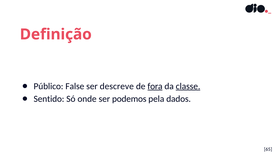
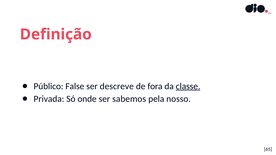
fora underline: present -> none
Sentido: Sentido -> Privada
podemos: podemos -> sabemos
dados: dados -> nosso
